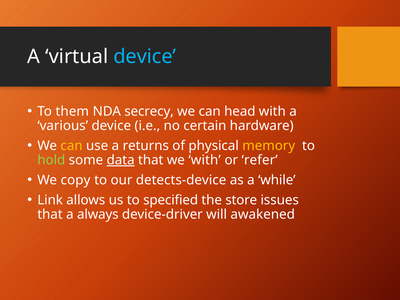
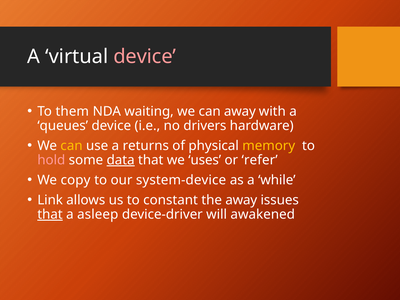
device at (145, 56) colour: light blue -> pink
secrecy: secrecy -> waiting
can head: head -> away
various: various -> queues
certain: certain -> drivers
hold colour: light green -> pink
we with: with -> uses
detects-device: detects-device -> system-device
specified: specified -> constant
the store: store -> away
that at (50, 214) underline: none -> present
always: always -> asleep
